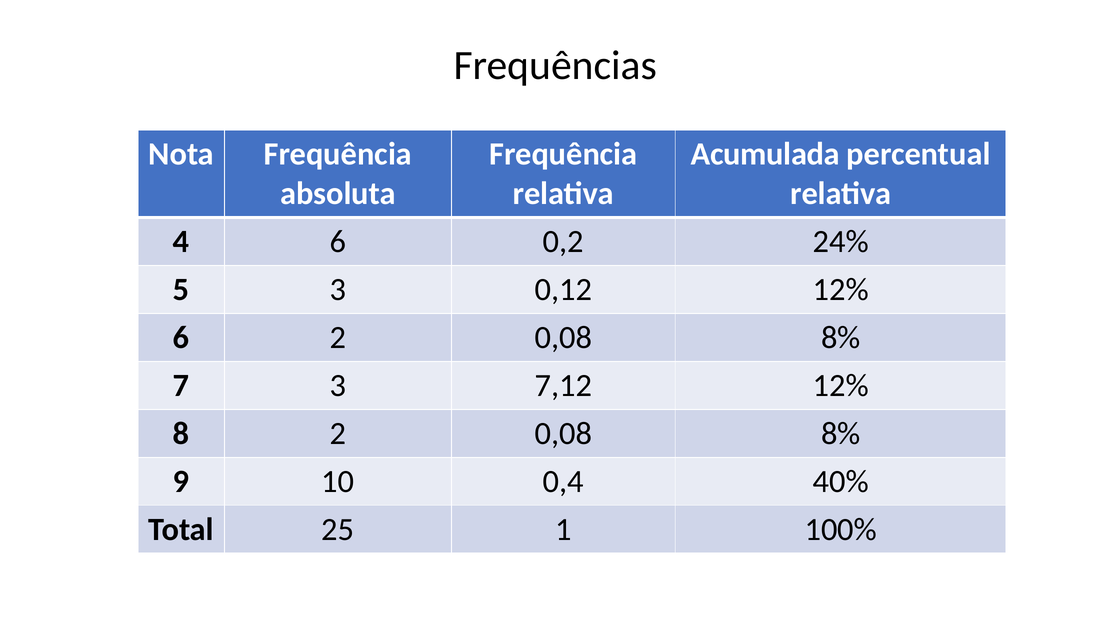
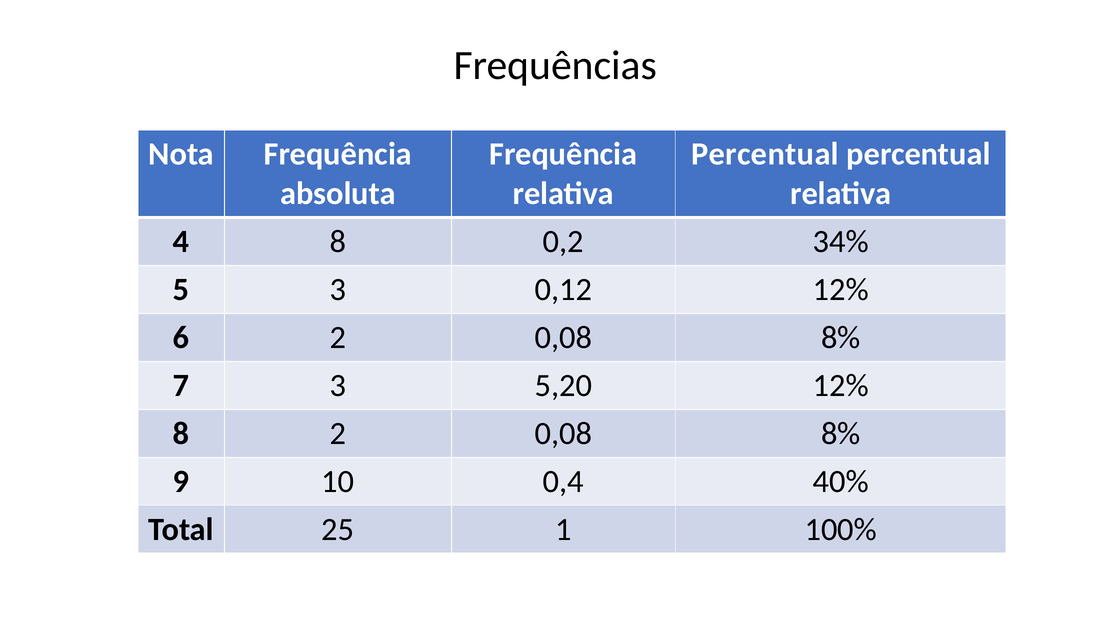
Acumulada at (765, 154): Acumulada -> Percentual
4 6: 6 -> 8
24%: 24% -> 34%
7,12: 7,12 -> 5,20
